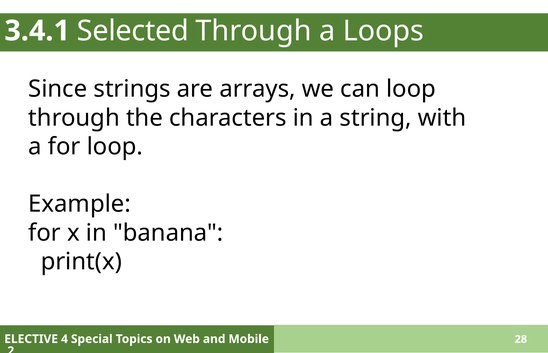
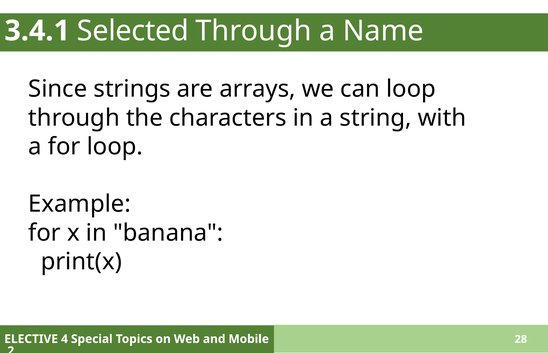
Loops: Loops -> Name
